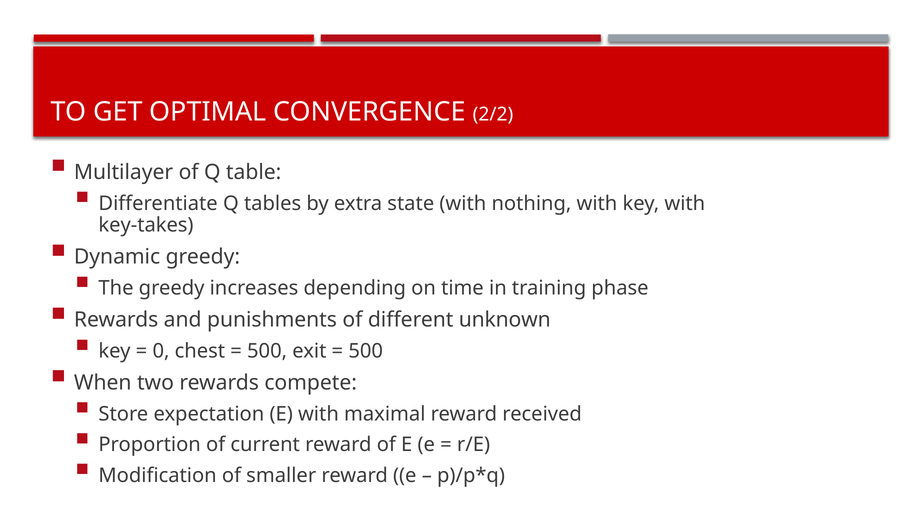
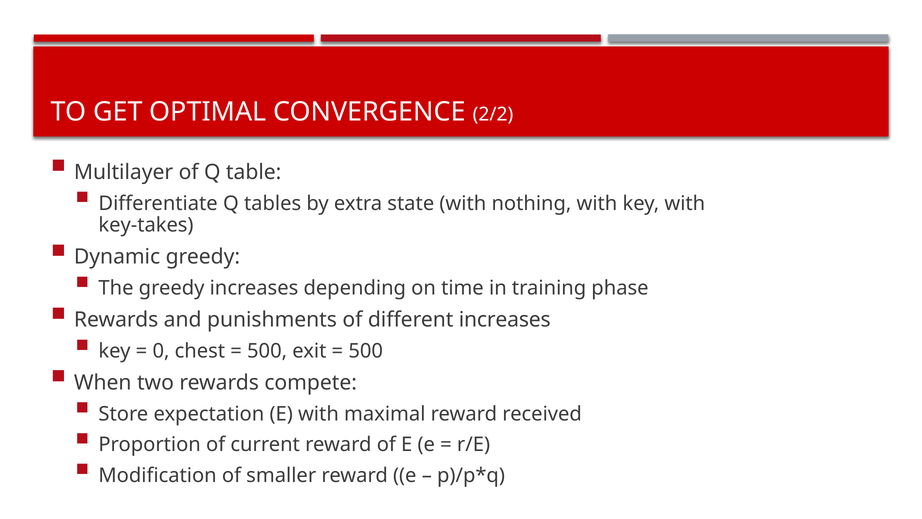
different unknown: unknown -> increases
